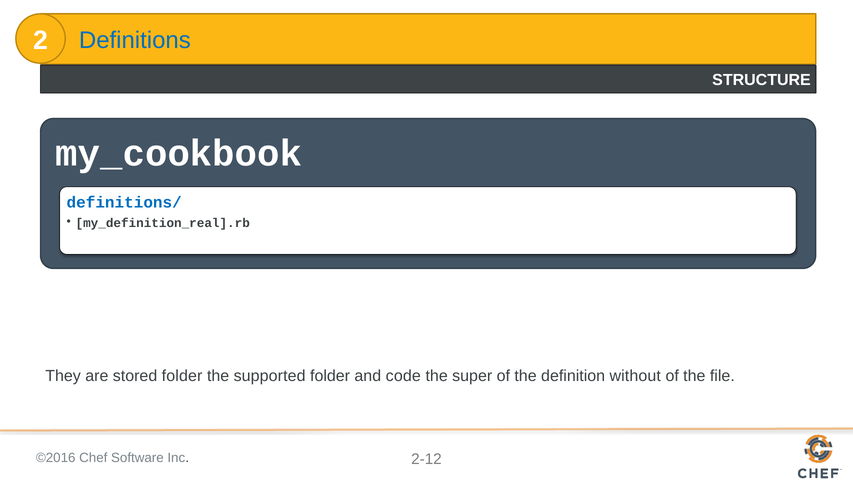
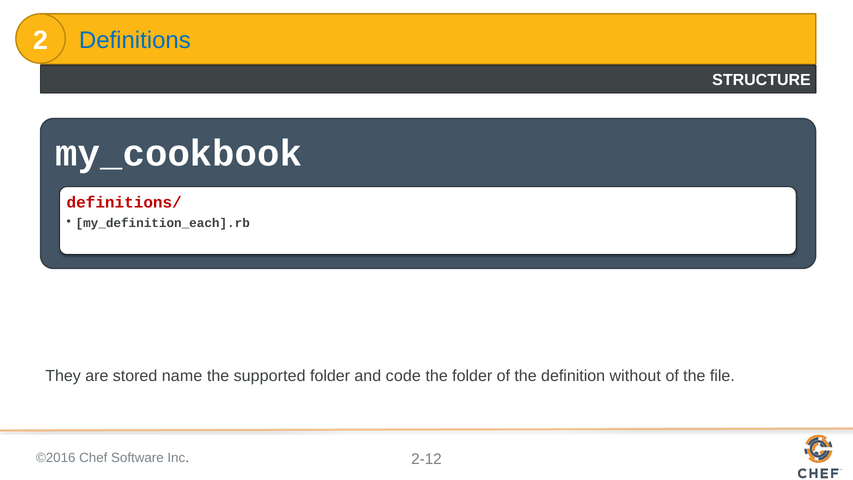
definitions/ colour: blue -> red
my_definition_real].rb: my_definition_real].rb -> my_definition_each].rb
stored folder: folder -> name
the super: super -> folder
